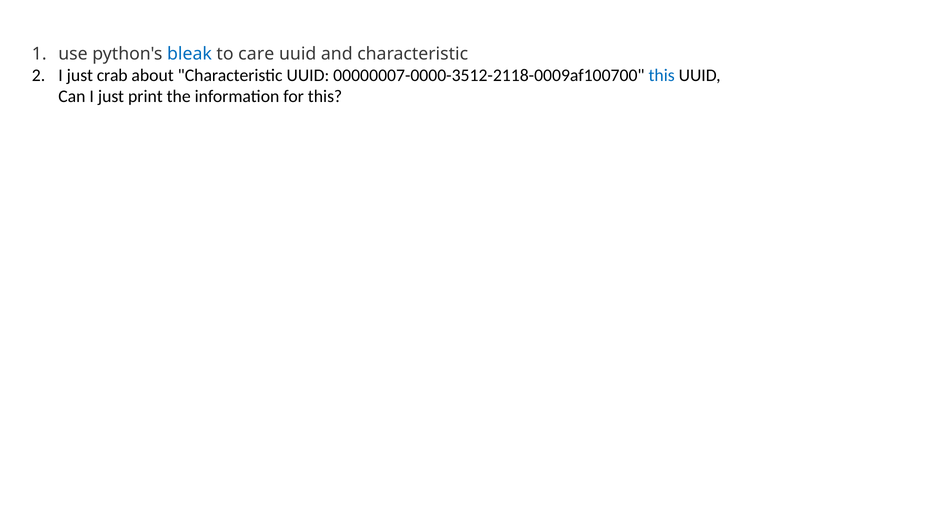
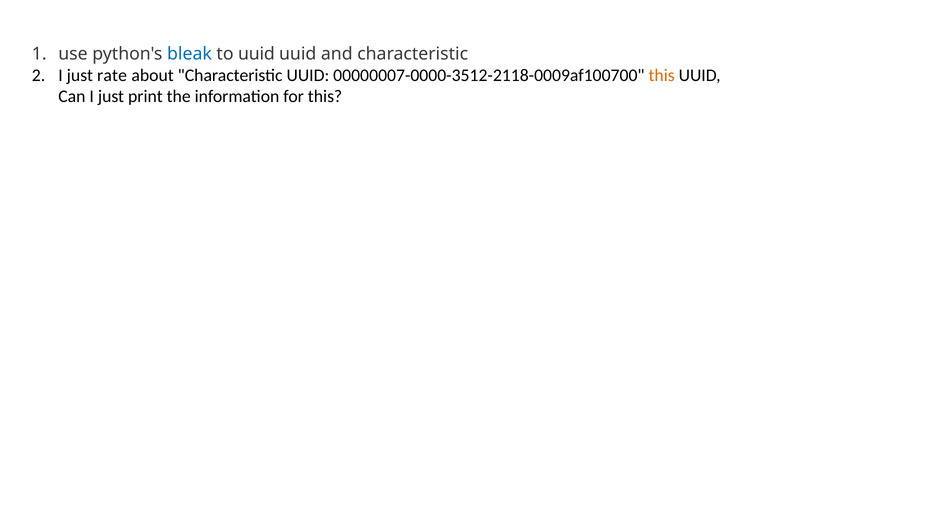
to care: care -> uuid
crab: crab -> rate
this at (662, 75) colour: blue -> orange
